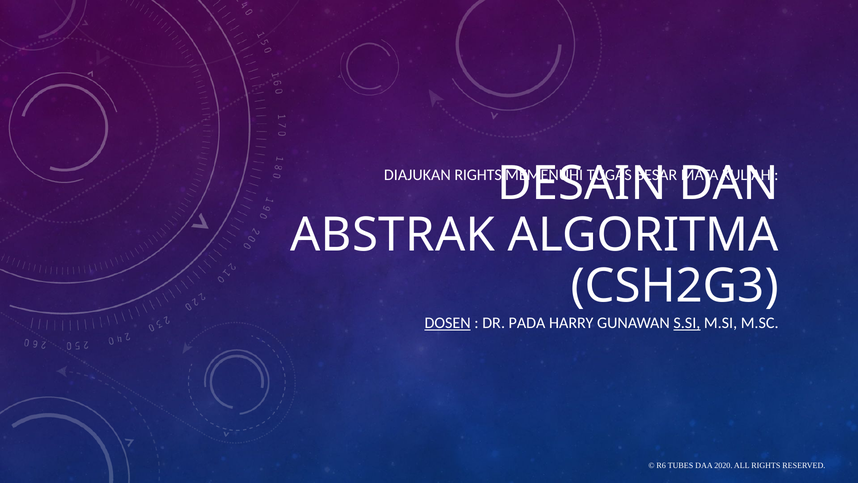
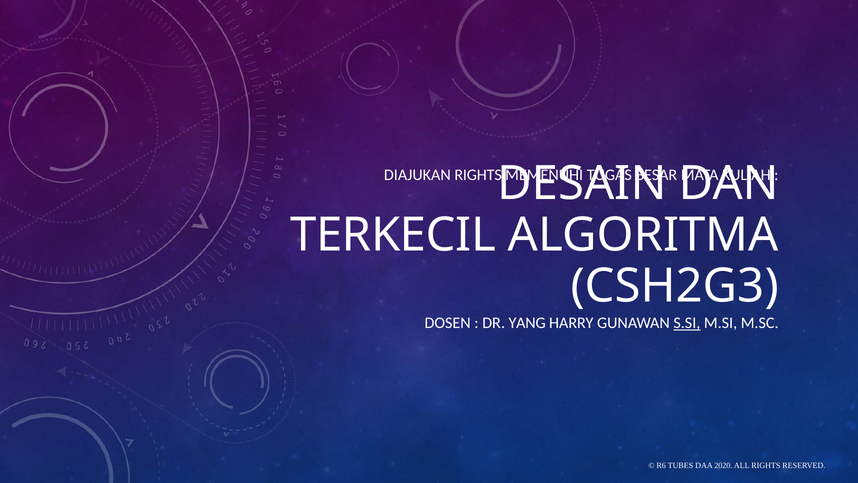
ABSTRAK: ABSTRAK -> TERKECIL
DOSEN underline: present -> none
PADA: PADA -> YANG
